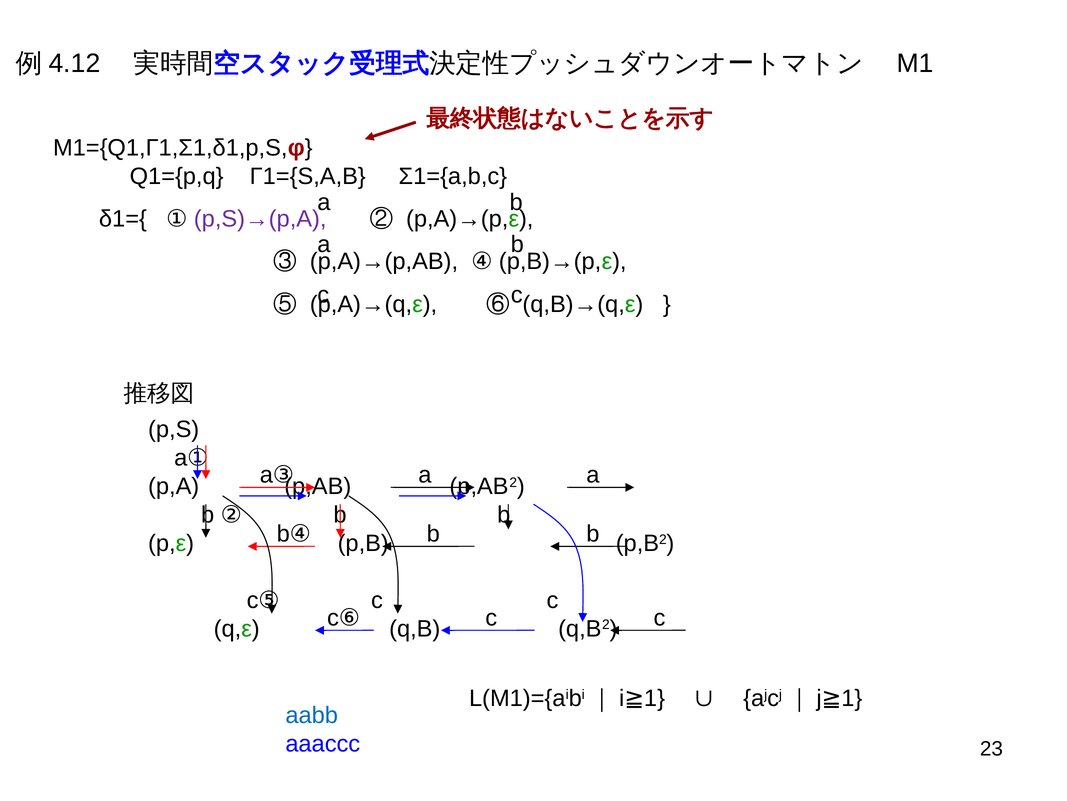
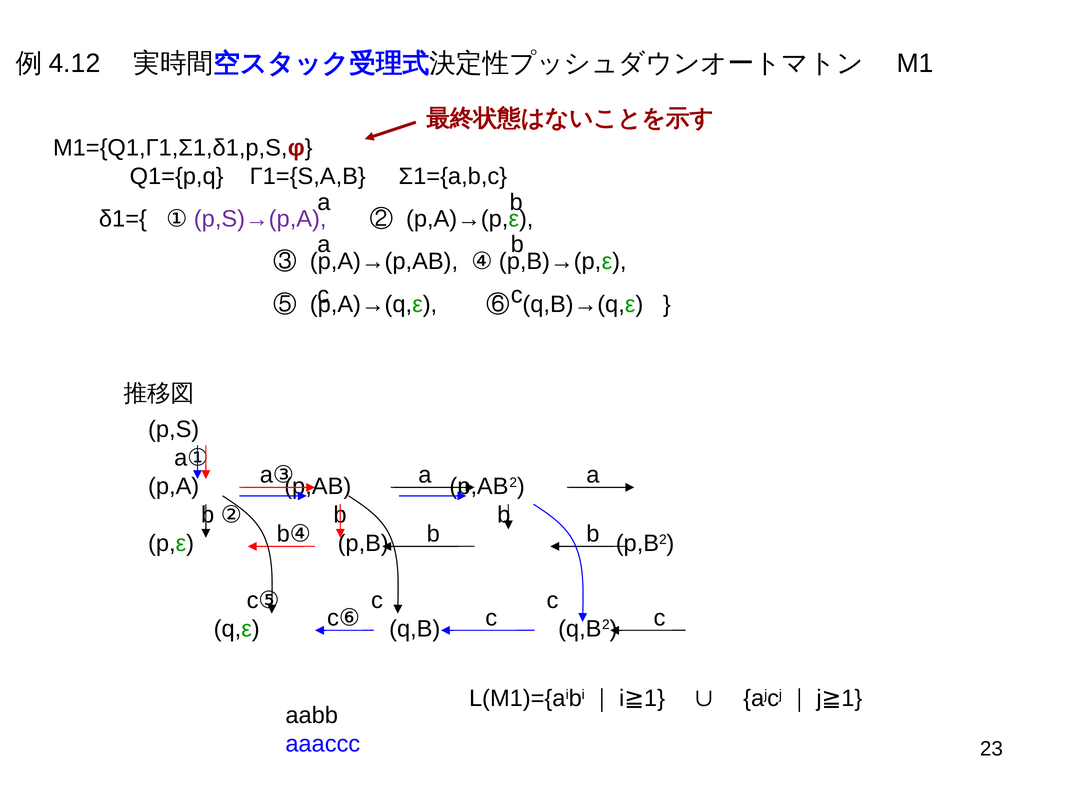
aabb colour: blue -> black
